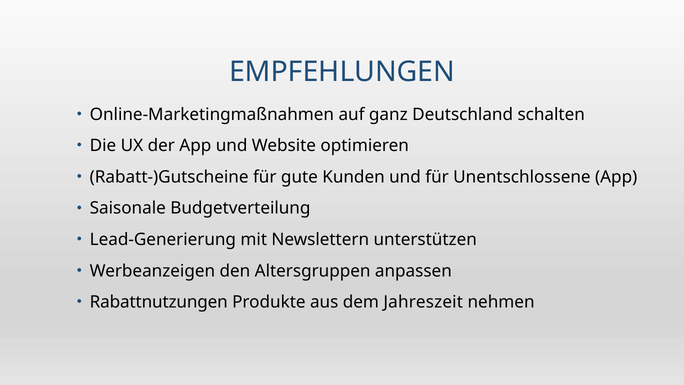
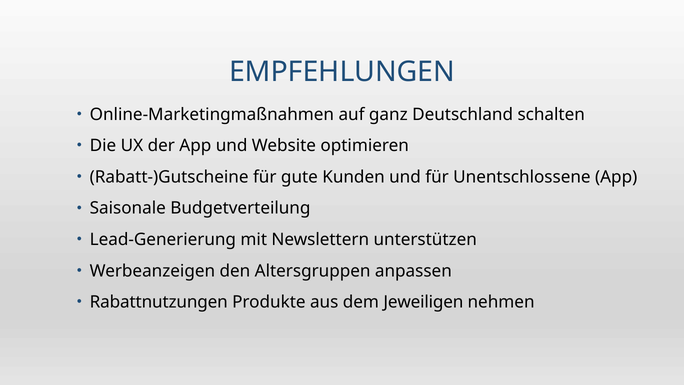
Jahreszeit: Jahreszeit -> Jeweiligen
